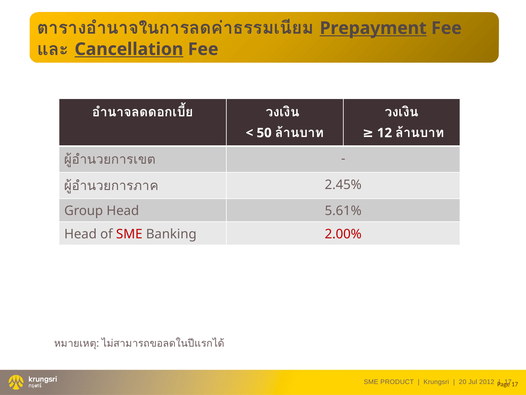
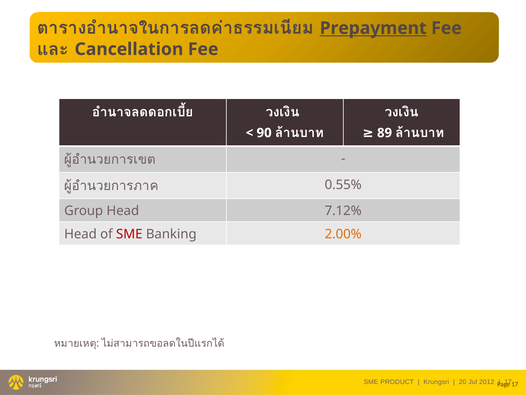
Cancellation underline: present -> none
12: 12 -> 89
50: 50 -> 90
2.45%: 2.45% -> 0.55%
5.61%: 5.61% -> 7.12%
2.00% colour: red -> orange
